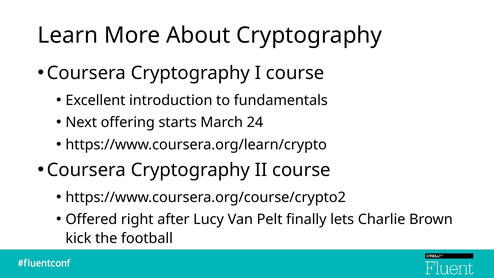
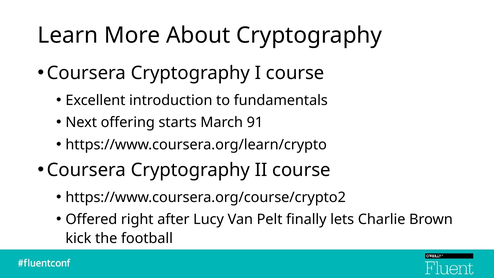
24: 24 -> 91
